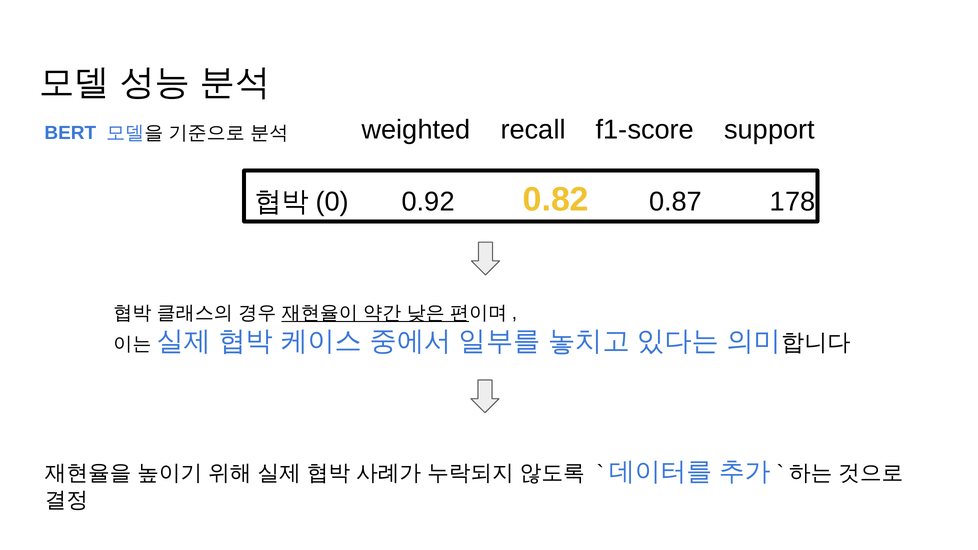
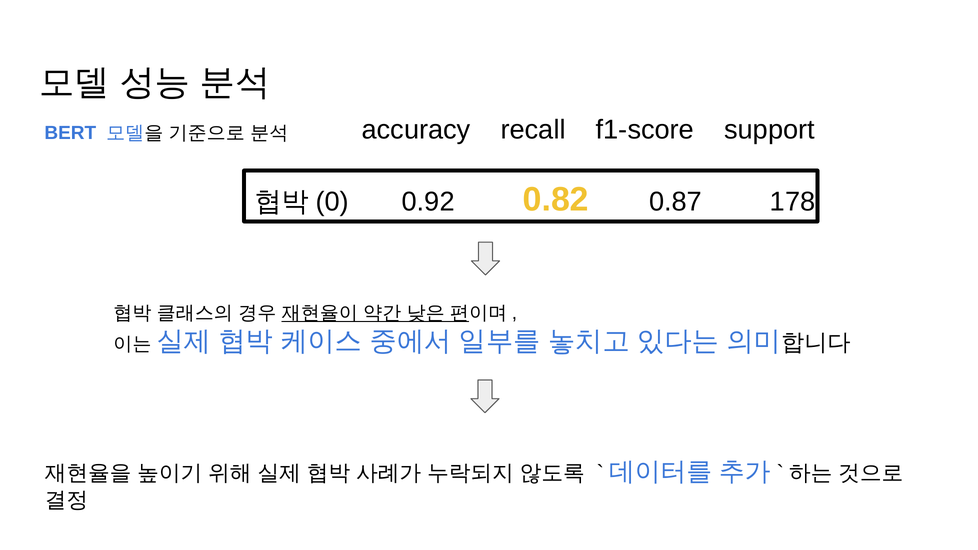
weighted: weighted -> accuracy
